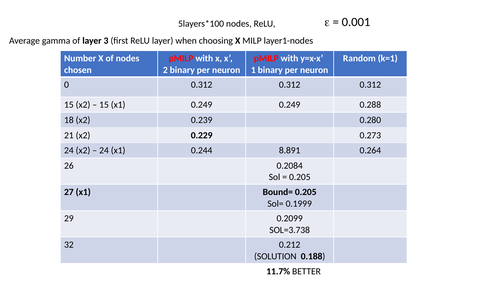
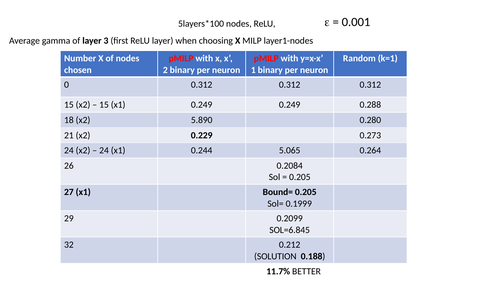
0.239: 0.239 -> 5.890
8.891: 8.891 -> 5.065
SOL=3.738: SOL=3.738 -> SOL=6.845
